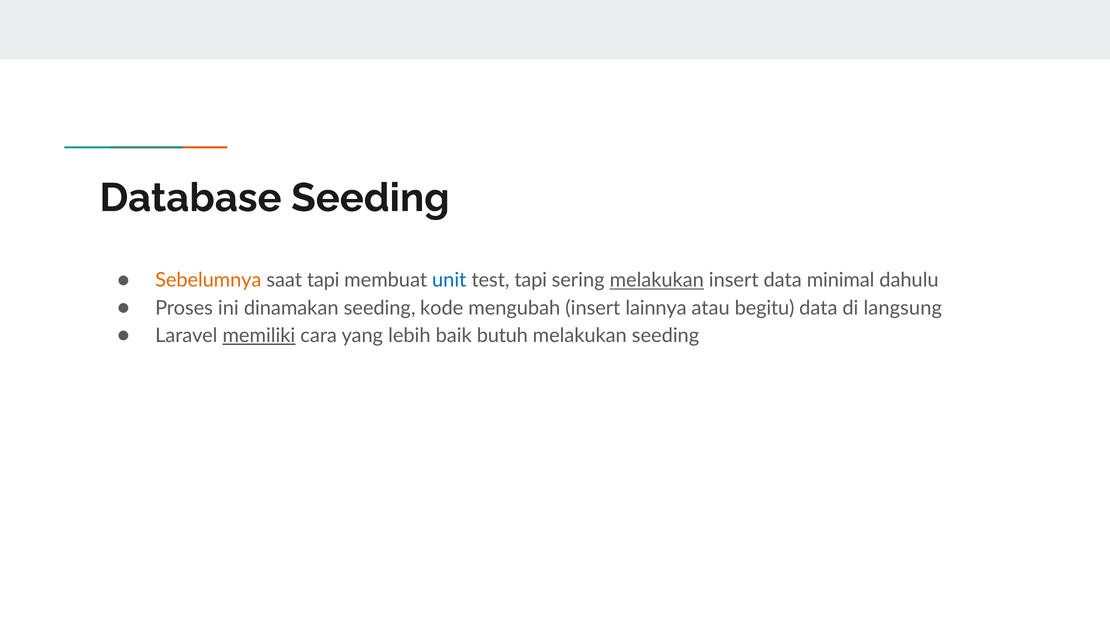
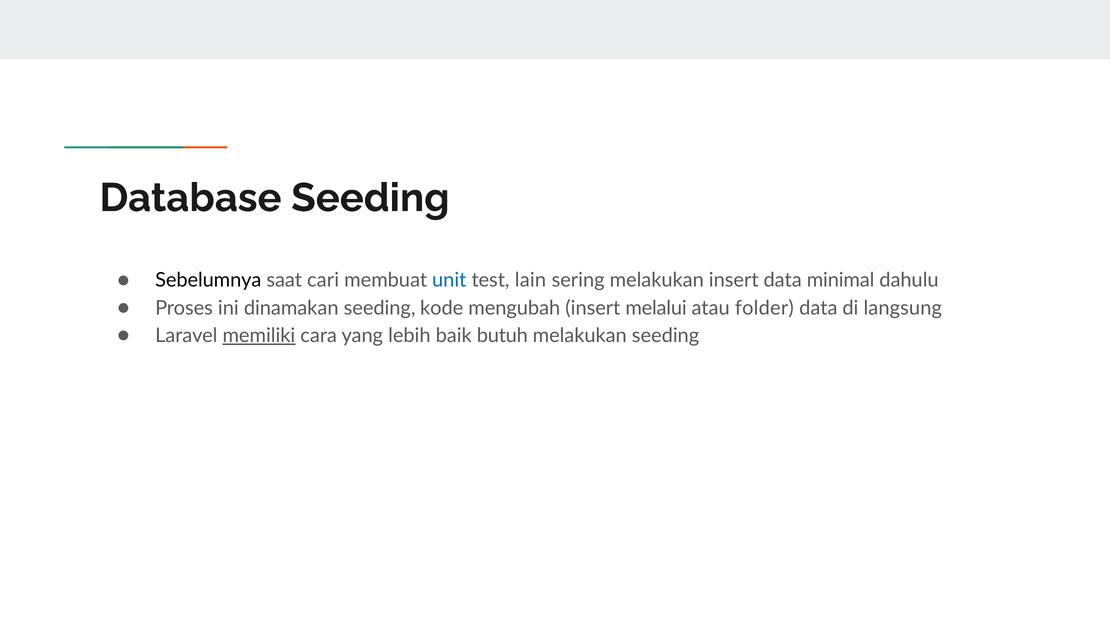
Sebelumnya colour: orange -> black
saat tapi: tapi -> cari
test tapi: tapi -> lain
melakukan at (657, 280) underline: present -> none
lainnya: lainnya -> melalui
begitu: begitu -> folder
